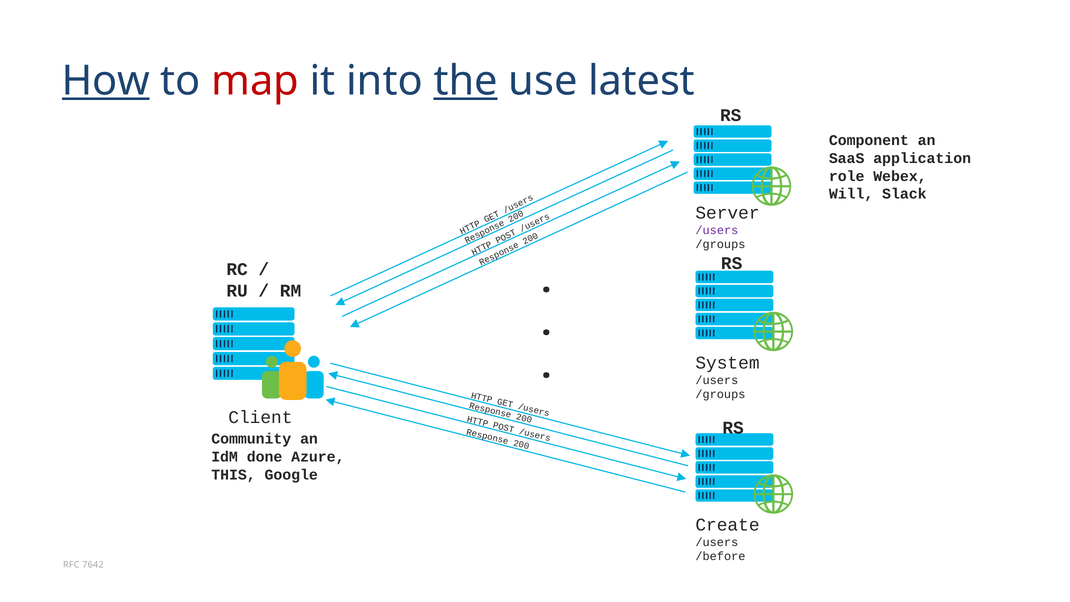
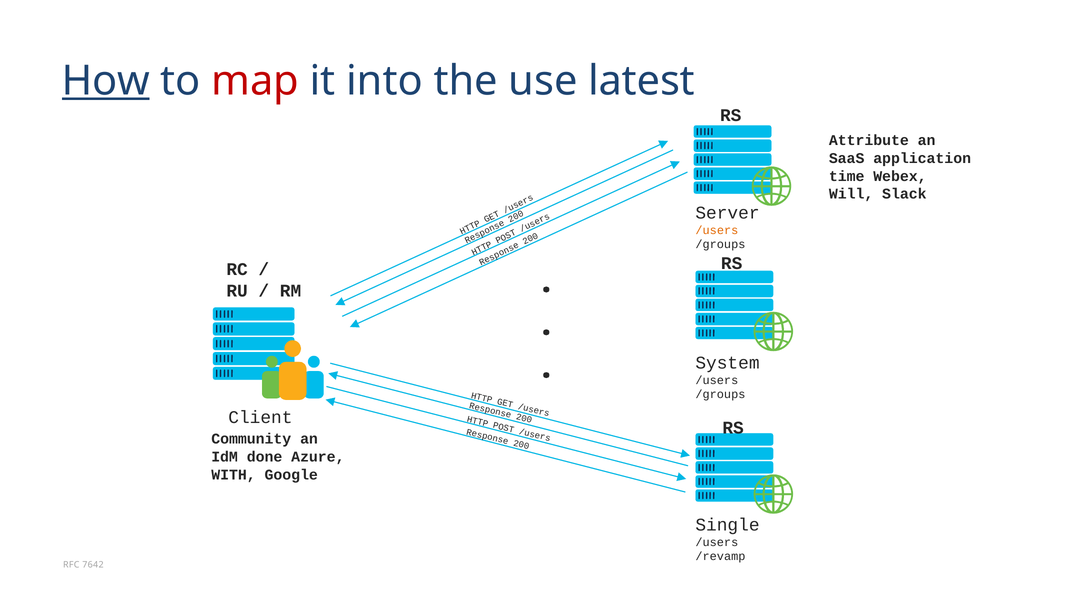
the underline: present -> none
Component: Component -> Attribute
role: role -> time
/users at (717, 230) colour: purple -> orange
THIS: THIS -> WITH
Create: Create -> Single
/before: /before -> /revamp
